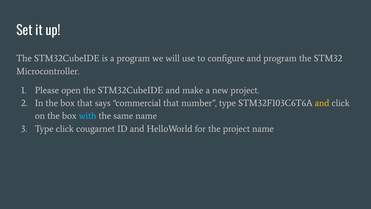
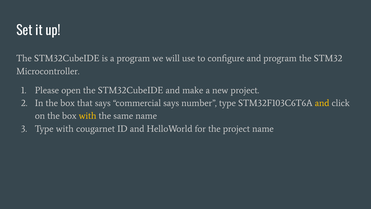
commercial that: that -> says
with at (88, 116) colour: light blue -> yellow
Type click: click -> with
